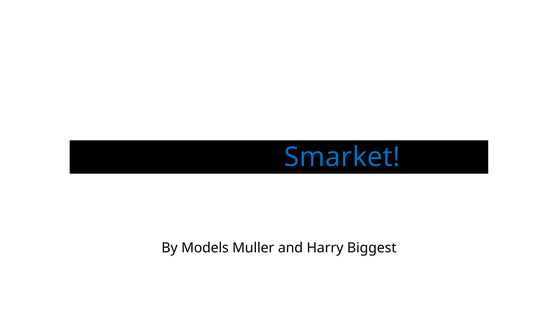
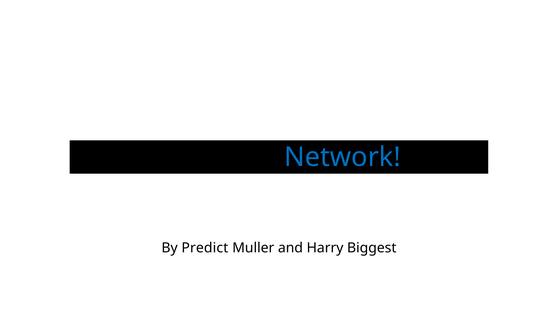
Smarket: Smarket -> Network
Models: Models -> Predict
